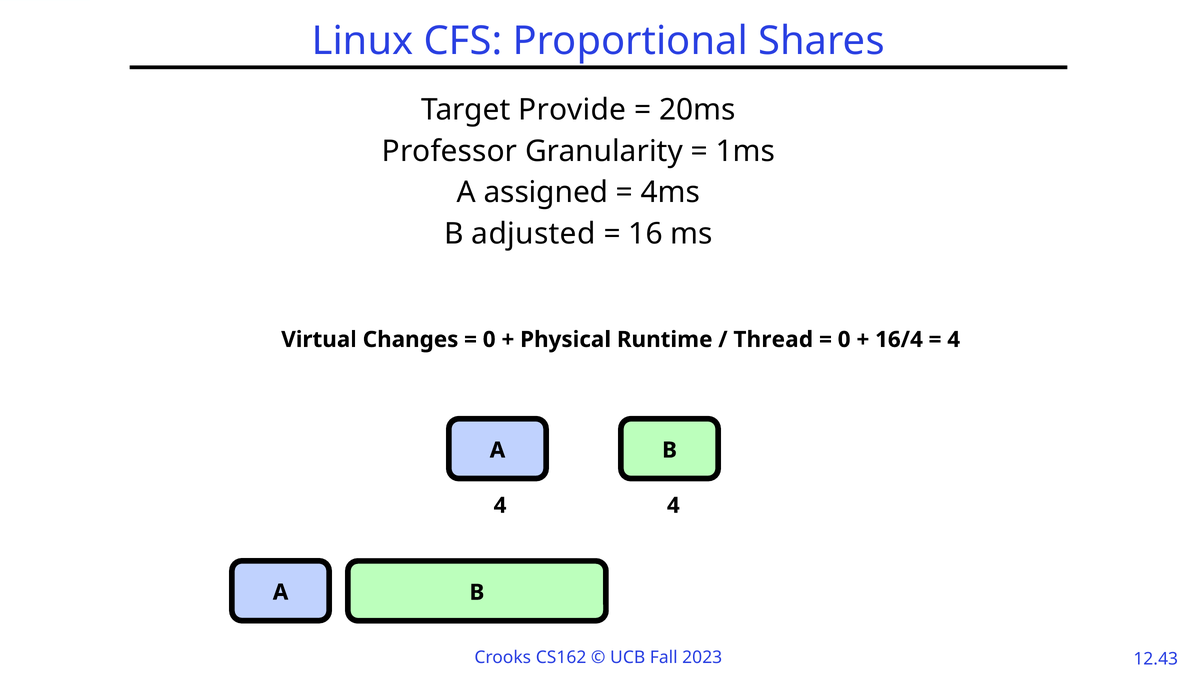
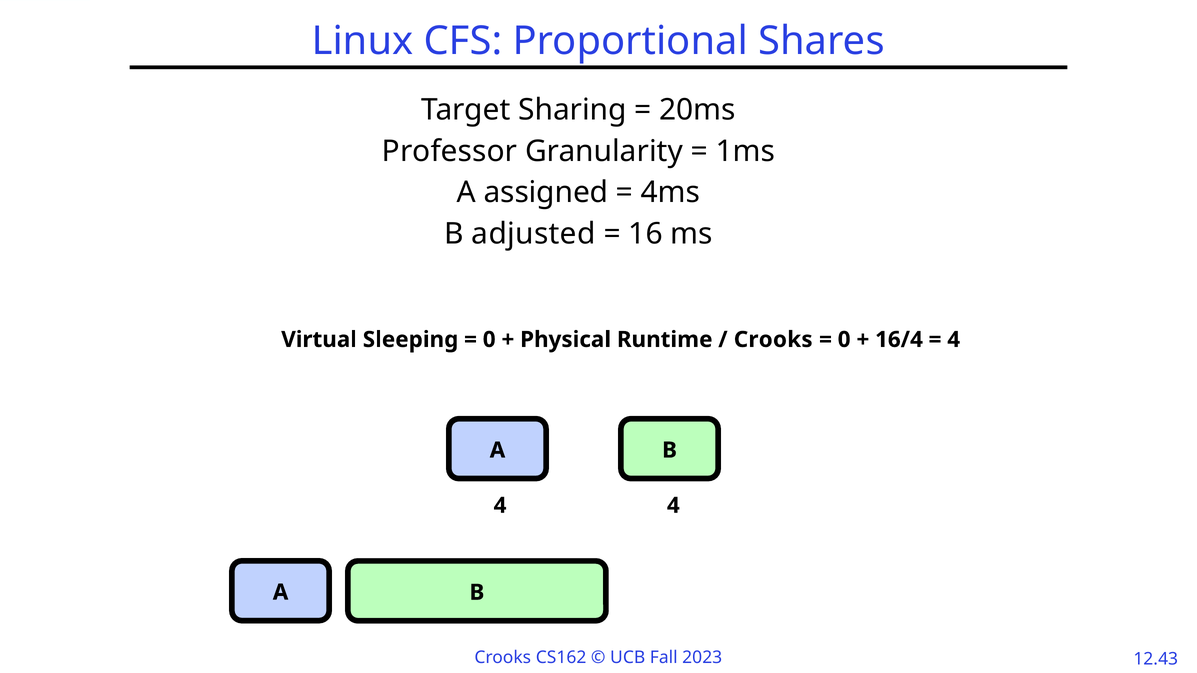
Provide: Provide -> Sharing
Changes: Changes -> Sleeping
Thread at (773, 340): Thread -> Crooks
